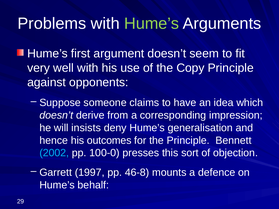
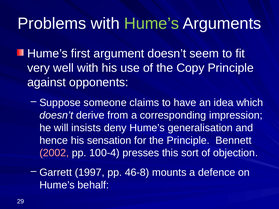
outcomes: outcomes -> sensation
2002 colour: light blue -> pink
100-0: 100-0 -> 100-4
